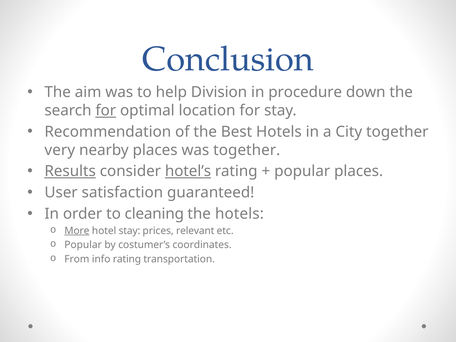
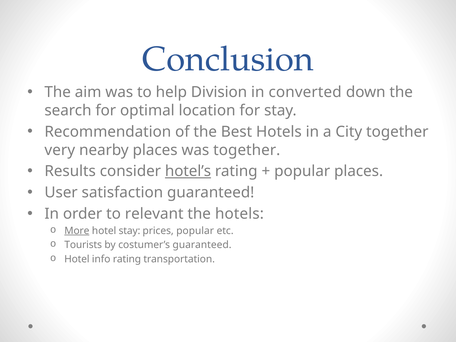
procedure: procedure -> converted
for at (106, 111) underline: present -> none
Results underline: present -> none
cleaning: cleaning -> relevant
prices relevant: relevant -> popular
Popular at (83, 245): Popular -> Tourists
costumer’s coordinates: coordinates -> guaranteed
From at (77, 259): From -> Hotel
